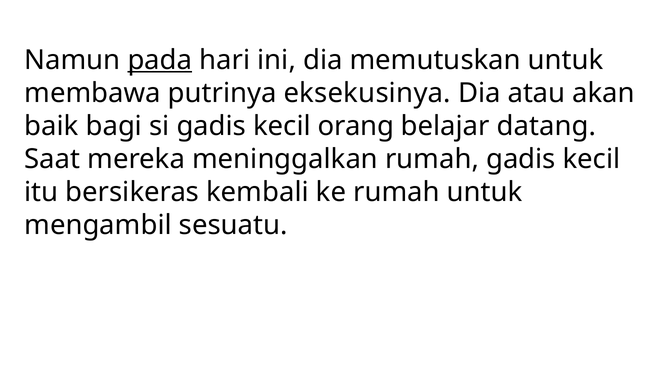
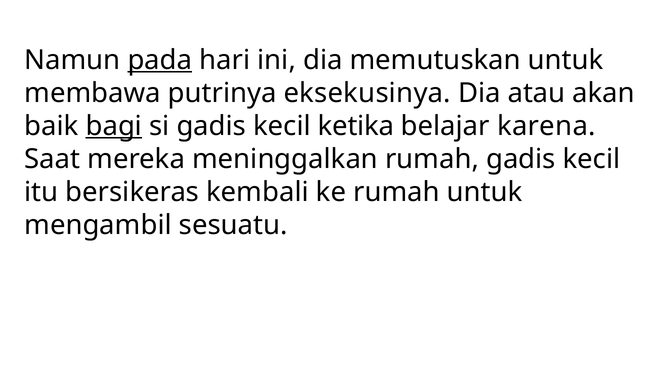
bagi underline: none -> present
orang: orang -> ketika
datang: datang -> karena
